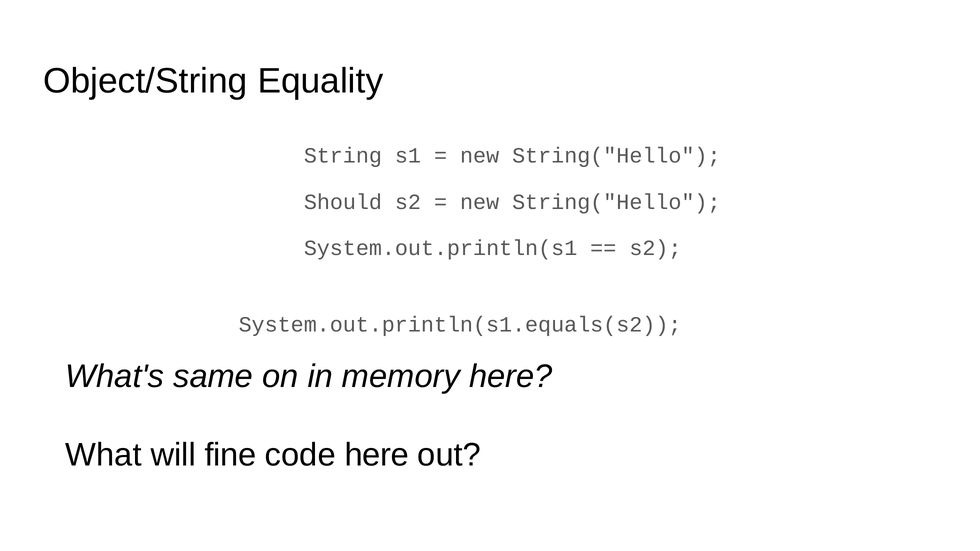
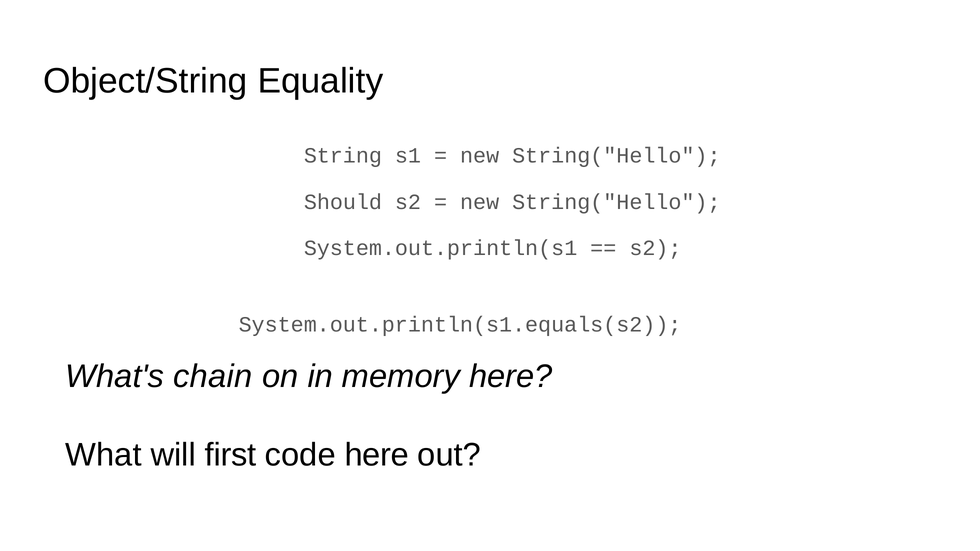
same: same -> chain
fine: fine -> first
